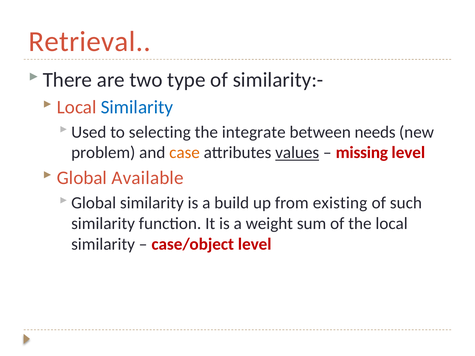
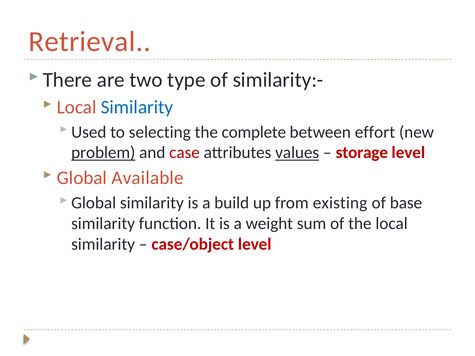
integrate: integrate -> complete
needs: needs -> effort
problem underline: none -> present
case colour: orange -> red
missing: missing -> storage
such: such -> base
